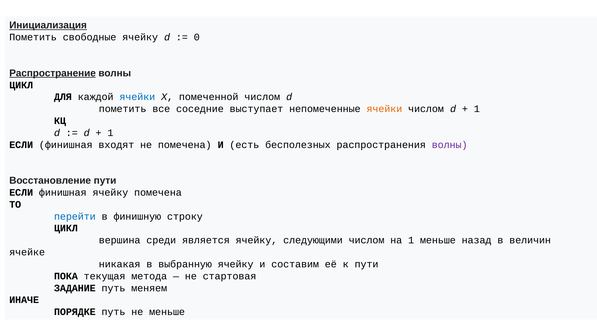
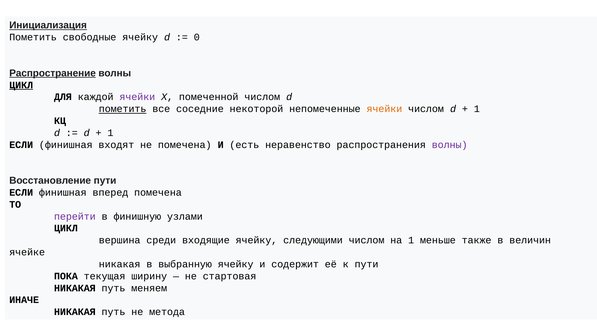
ЦИКЛ at (21, 85) underline: none -> present
ячейки at (137, 97) colour: blue -> purple
пометить at (123, 109) underline: none -> present
выступает: выступает -> некоторой
бесполезных: бесполезных -> неравенство
финишная ячейку: ячейку -> вперед
перейти colour: blue -> purple
строку: строку -> узлами
является: является -> входящие
назад: назад -> также
составим: составим -> содержит
метода: метода -> ширину
ЗАДАНИЕ at (75, 288): ЗАДАНИЕ -> НИКАКАЯ
ПОРЯДКЕ at (75, 312): ПОРЯДКЕ -> НИКАКАЯ
не меньше: меньше -> метода
